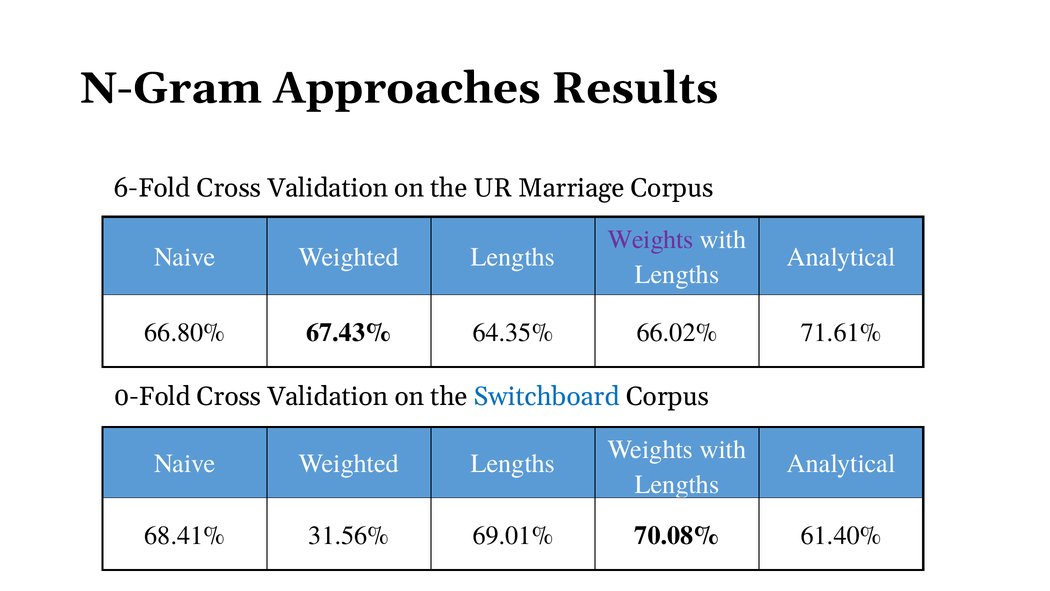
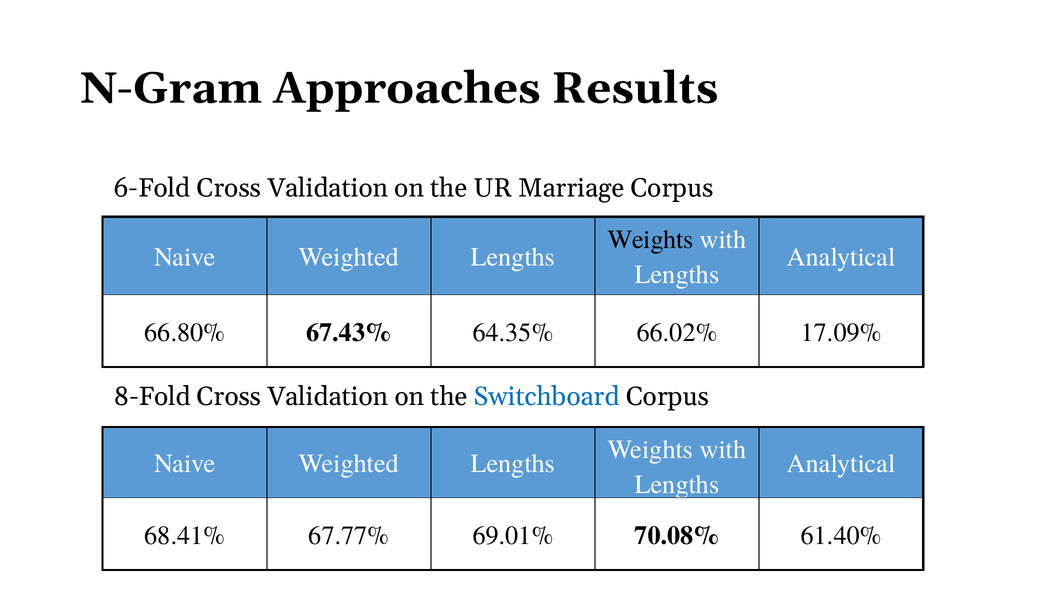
Weights at (651, 240) colour: purple -> black
71.61%: 71.61% -> 17.09%
0-Fold: 0-Fold -> 8-Fold
31.56%: 31.56% -> 67.77%
